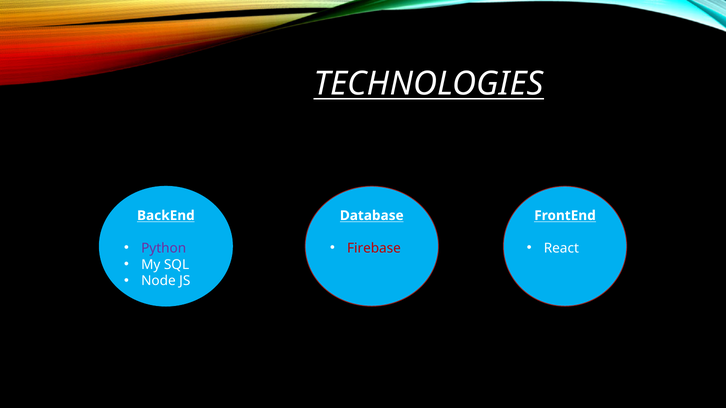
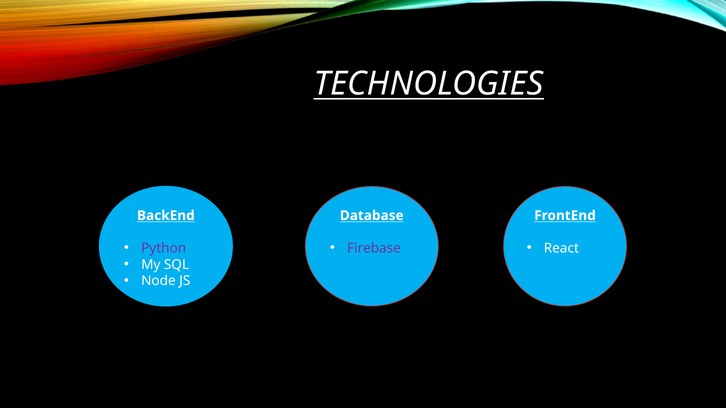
Firebase colour: red -> purple
